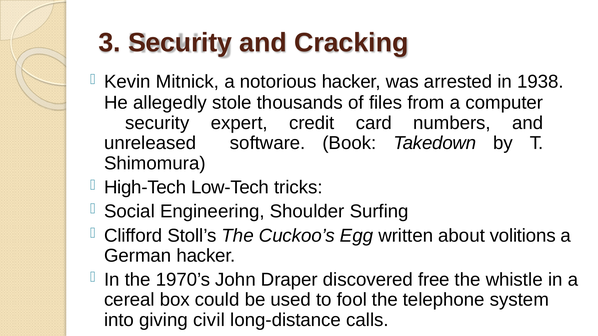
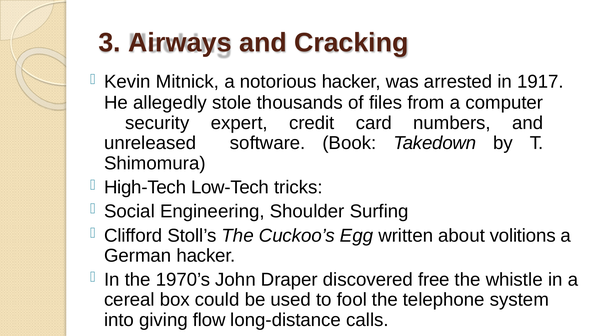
3 Security: Security -> Airways
1938: 1938 -> 1917
civil: civil -> flow
